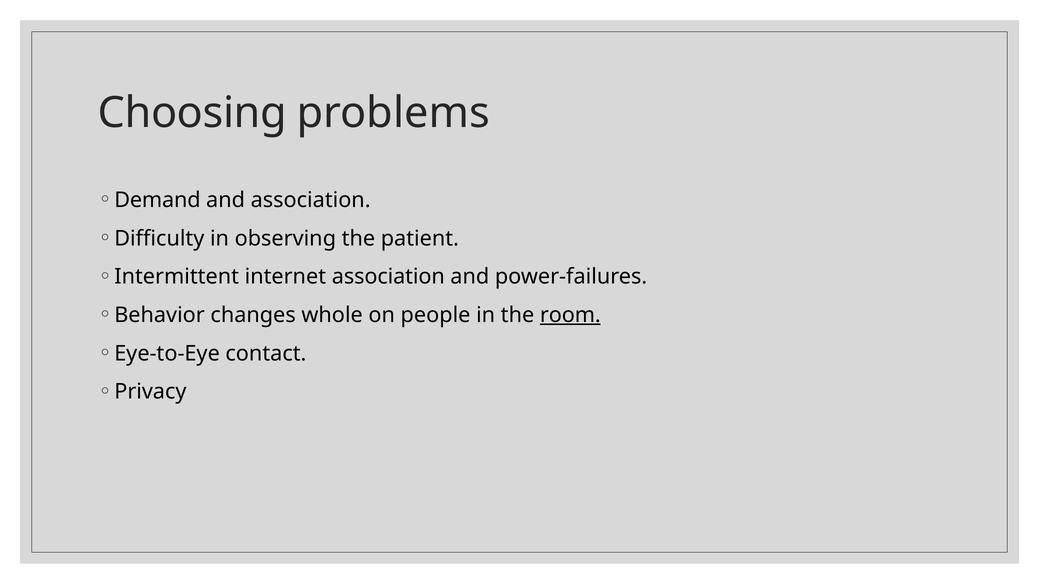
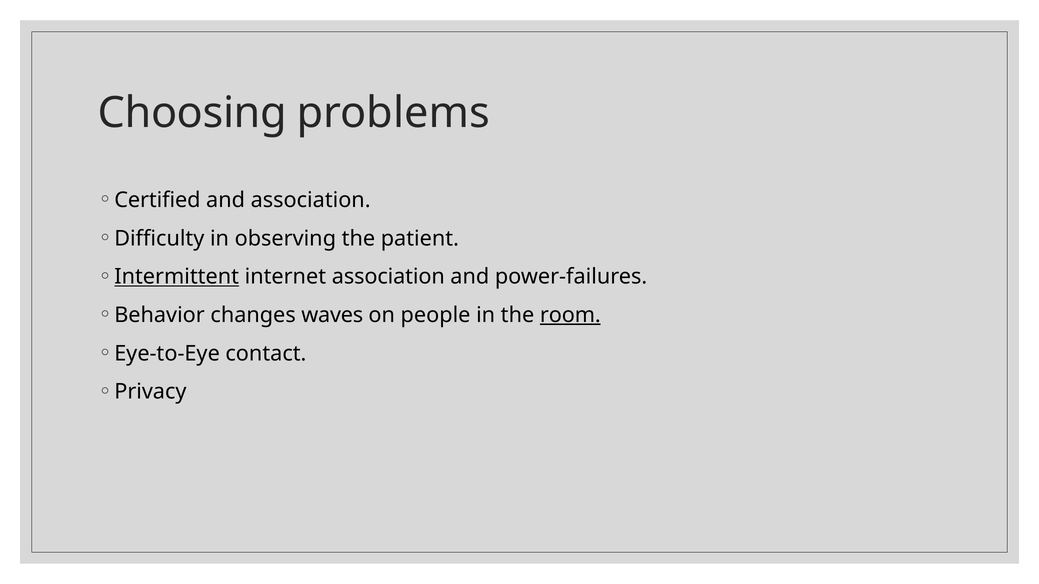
Demand: Demand -> Certified
Intermittent underline: none -> present
whole: whole -> waves
